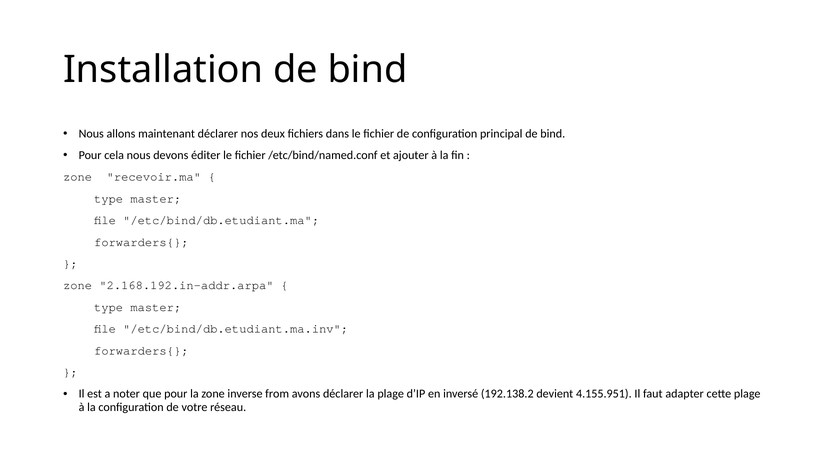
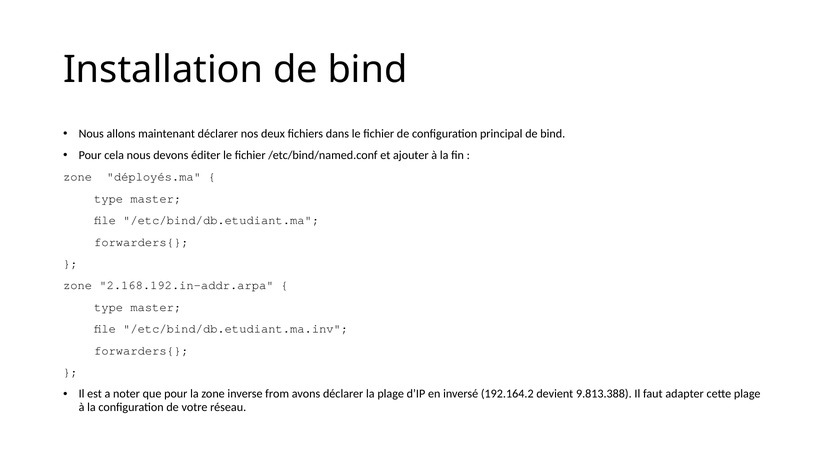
recevoir.ma: recevoir.ma -> déployés.ma
192.138.2: 192.138.2 -> 192.164.2
4.155.951: 4.155.951 -> 9.813.388
